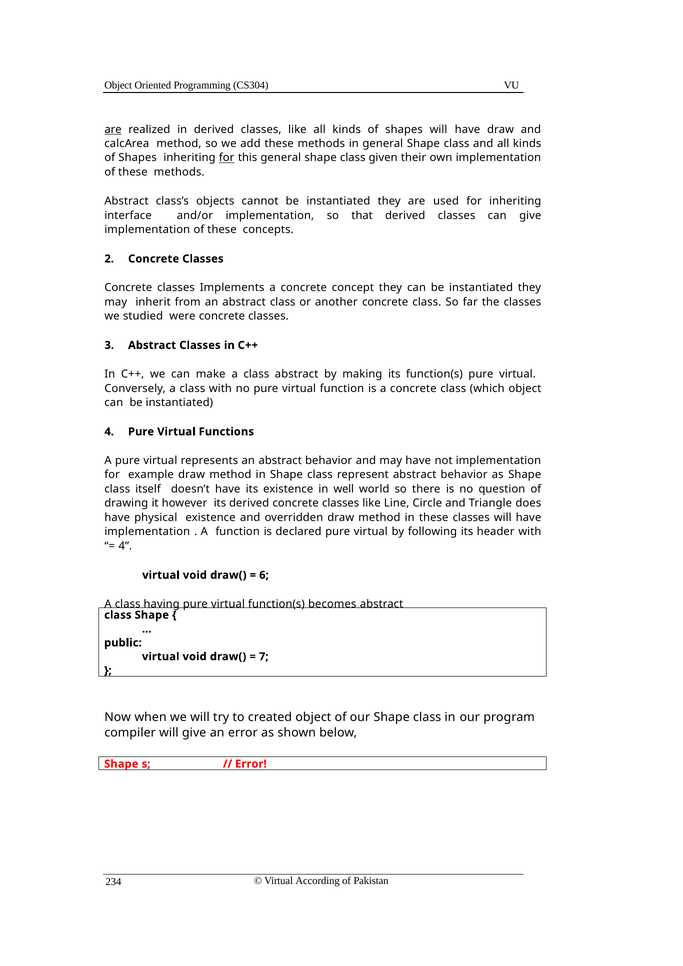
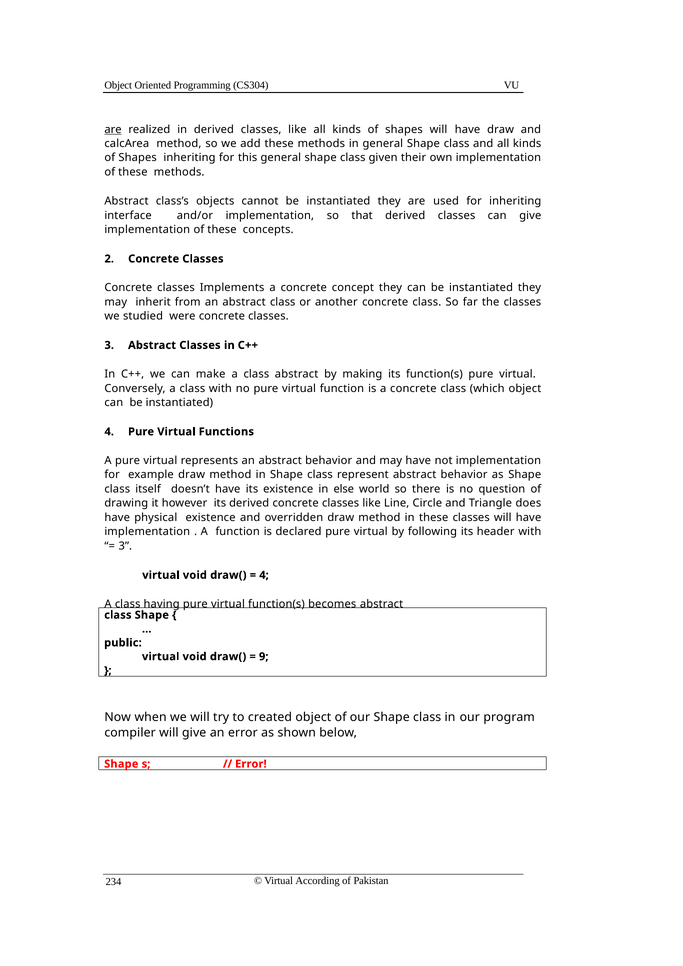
for at (227, 158) underline: present -> none
well: well -> else
4 at (125, 546): 4 -> 3
6 at (264, 575): 6 -> 4
7: 7 -> 9
